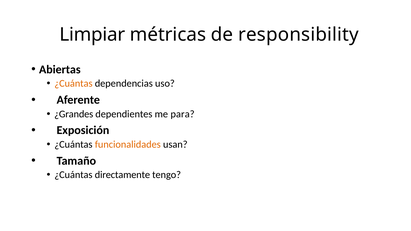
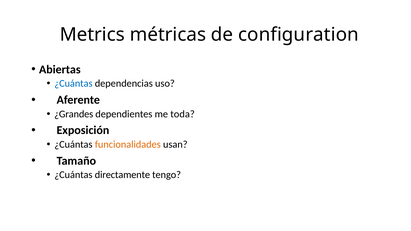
Limpiar: Limpiar -> Metrics
responsibility: responsibility -> configuration
¿Cuántas at (74, 84) colour: orange -> blue
para: para -> toda
